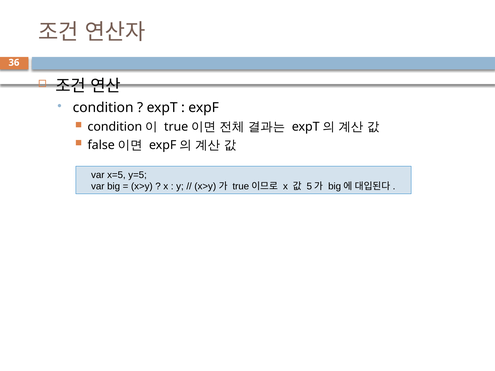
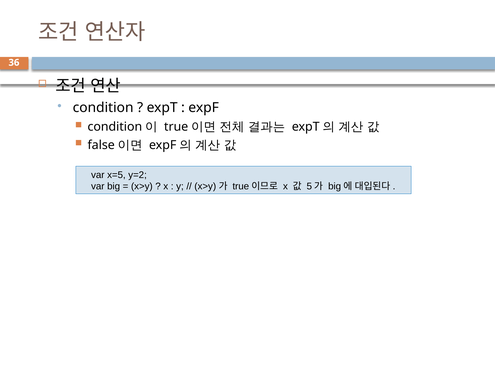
y=5: y=5 -> y=2
